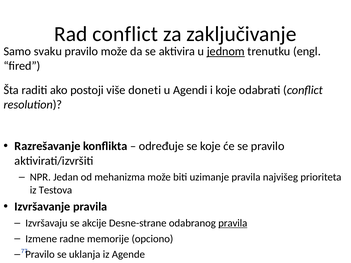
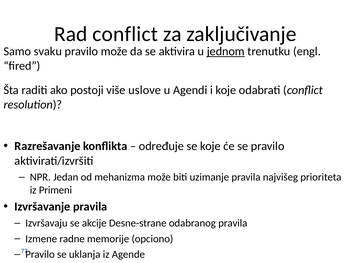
doneti: doneti -> uslove
Testova: Testova -> Primeni
pravila at (233, 223) underline: present -> none
